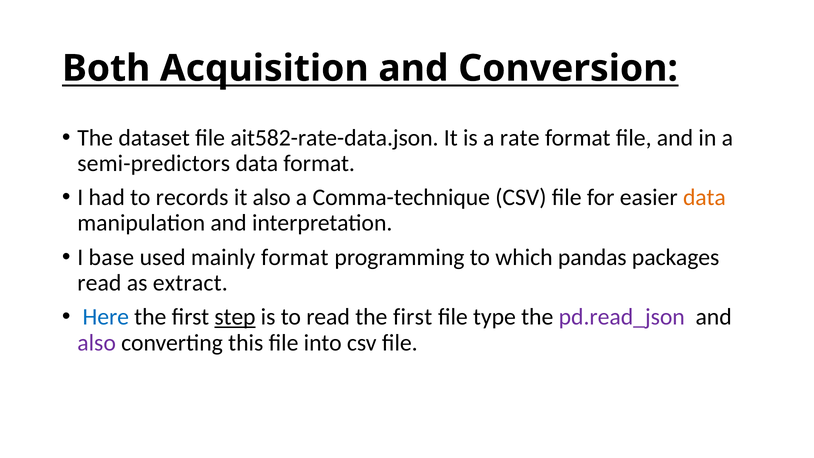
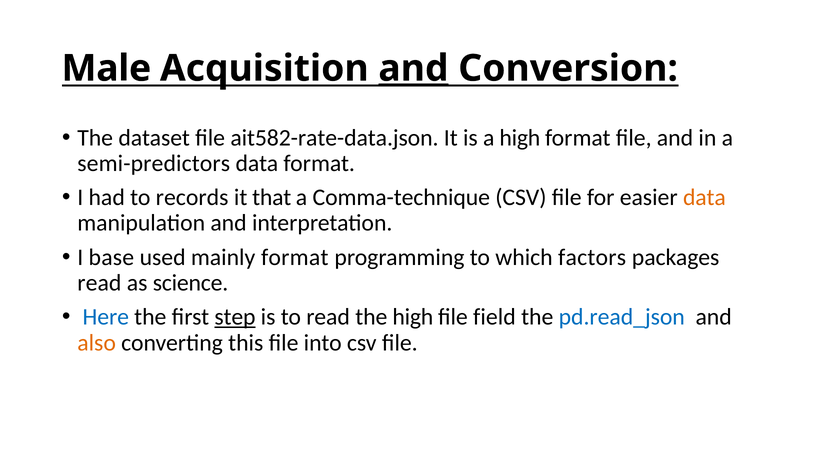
Both: Both -> Male
and at (413, 68) underline: none -> present
a rate: rate -> high
it also: also -> that
pandas: pandas -> factors
extract: extract -> science
read the first: first -> high
type: type -> field
pd.read_json colour: purple -> blue
also at (97, 343) colour: purple -> orange
